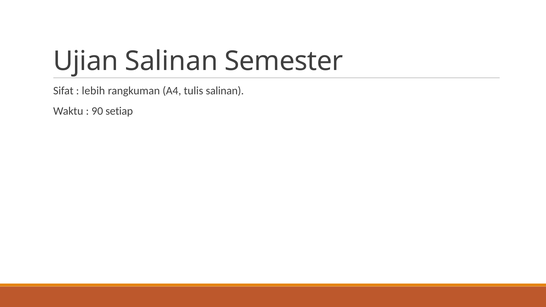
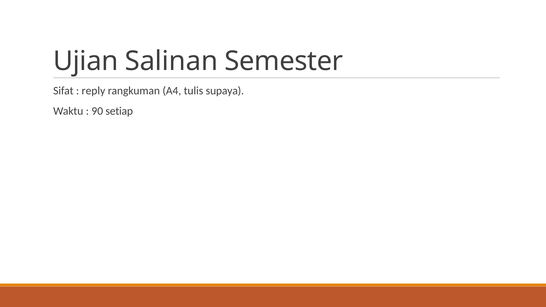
lebih: lebih -> reply
tulis salinan: salinan -> supaya
